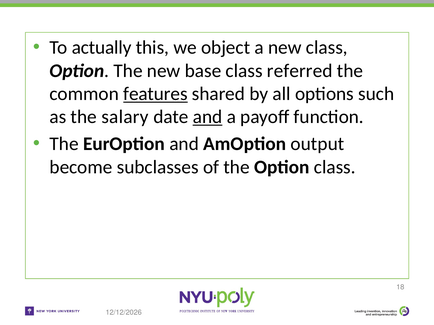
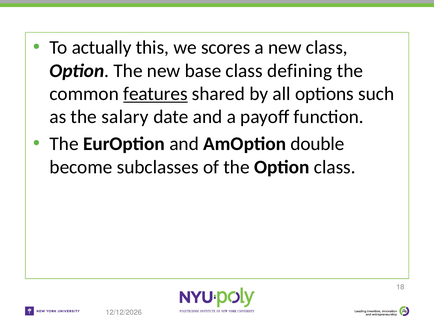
object: object -> scores
referred: referred -> defining
and at (208, 117) underline: present -> none
output: output -> double
